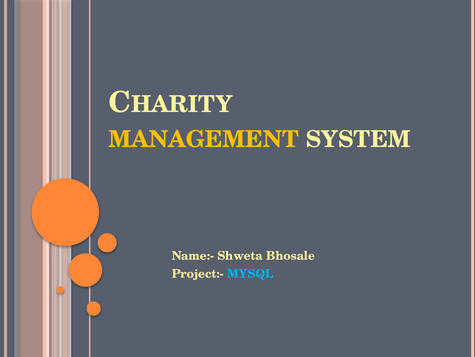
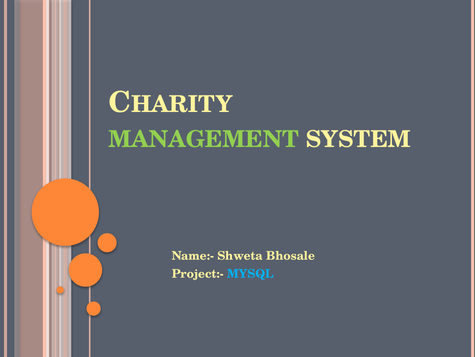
MANAGEMENT colour: yellow -> light green
